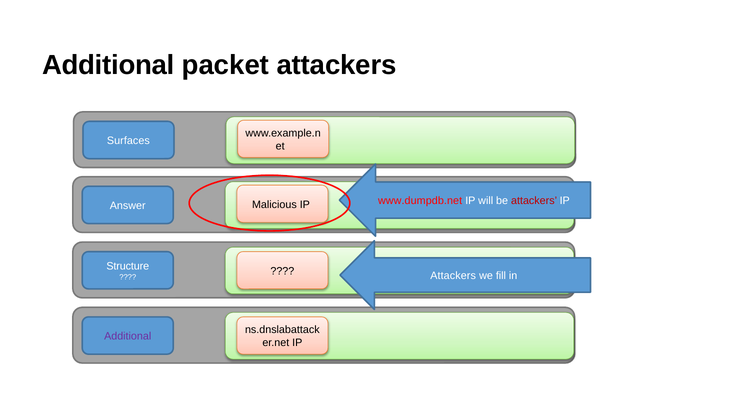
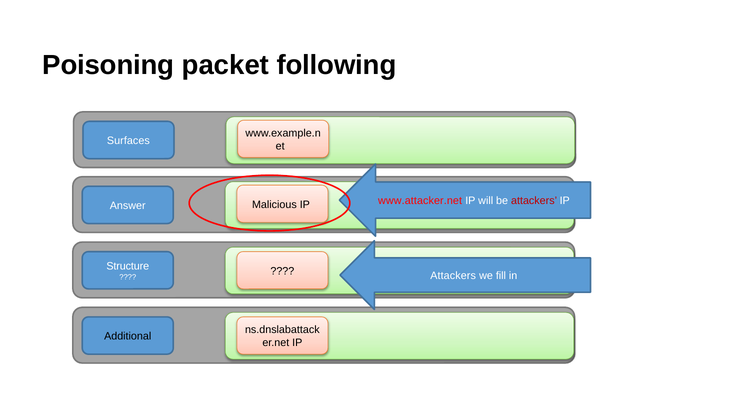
Additional at (108, 65): Additional -> Poisoning
packet attackers: attackers -> following
www.dumpdb.net: www.dumpdb.net -> www.attacker.net
Additional at (128, 336) colour: purple -> black
